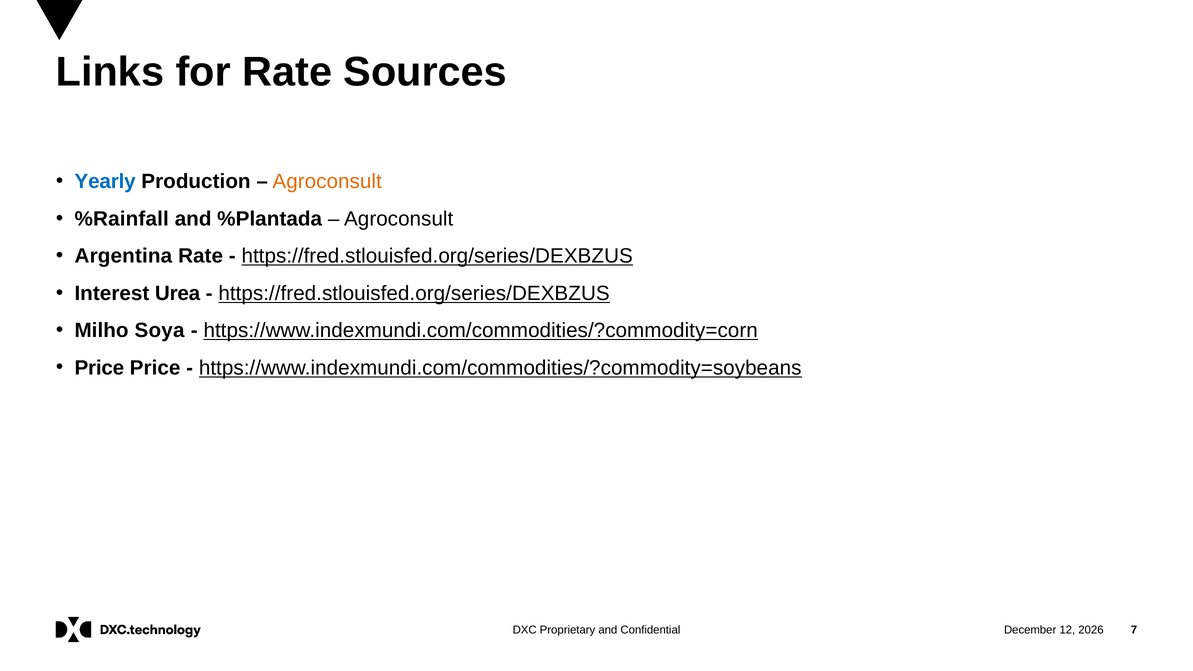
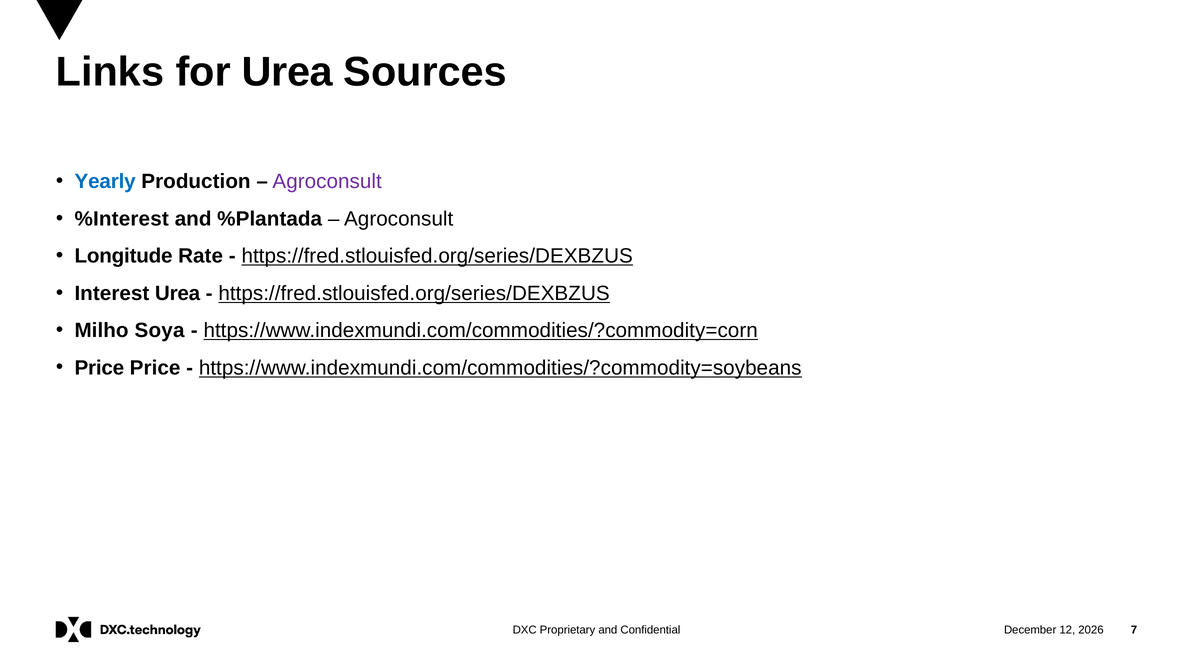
for Rate: Rate -> Urea
Agroconsult at (327, 182) colour: orange -> purple
%Rainfall: %Rainfall -> %Interest
Argentina: Argentina -> Longitude
